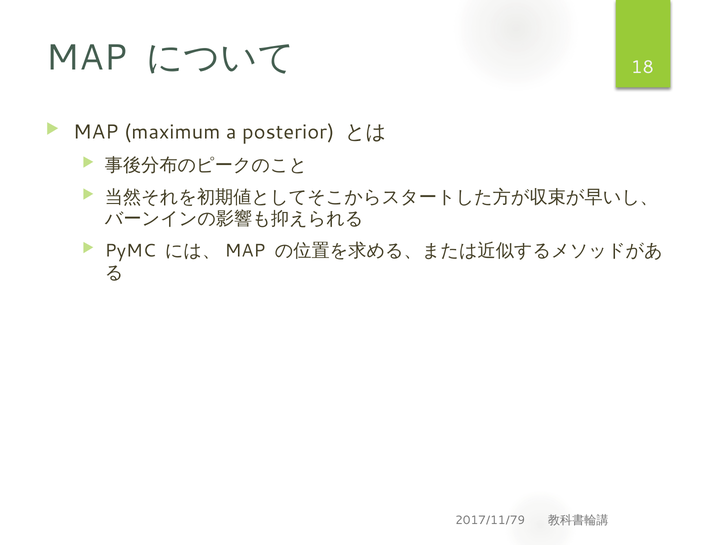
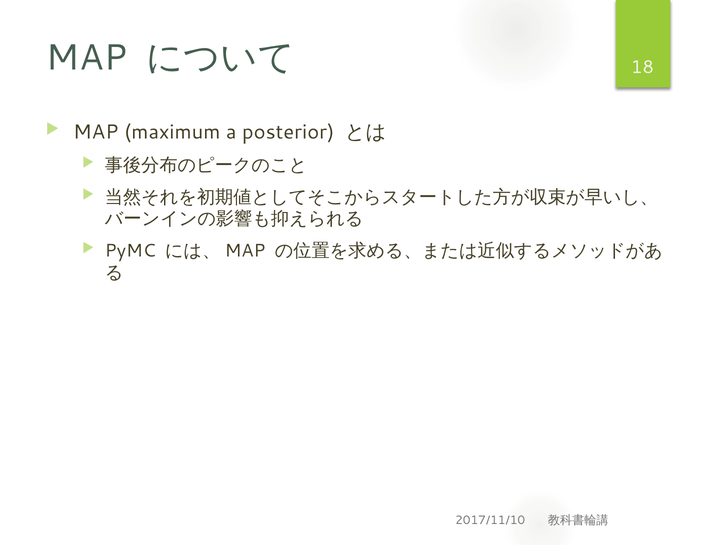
2017/11/79: 2017/11/79 -> 2017/11/10
